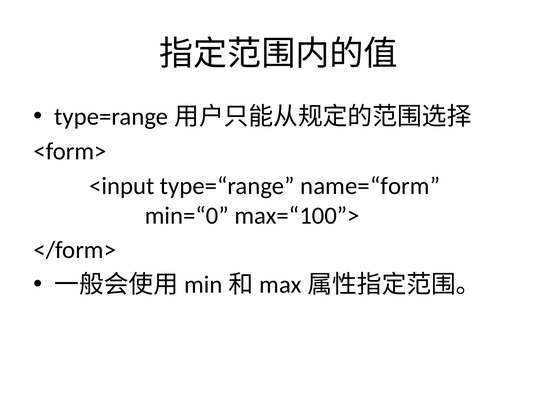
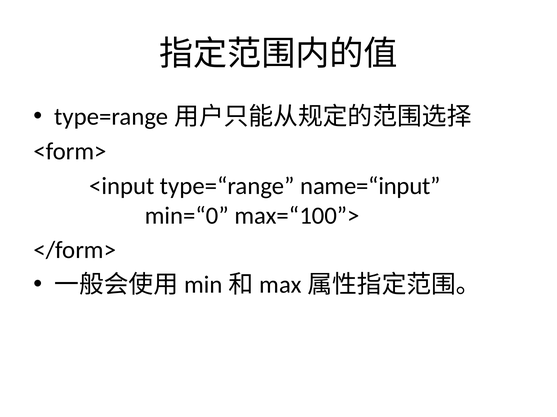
name=“form: name=“form -> name=“input
